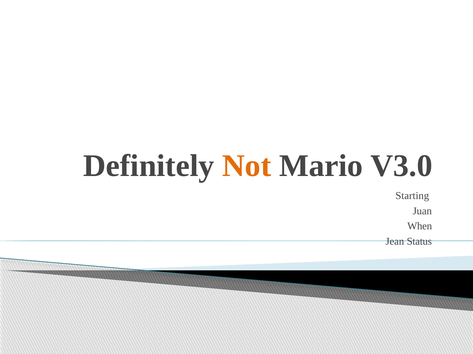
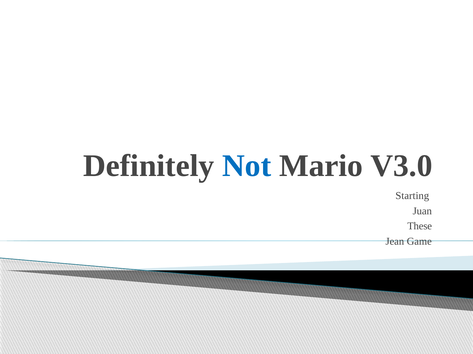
Not colour: orange -> blue
When: When -> These
Status: Status -> Game
